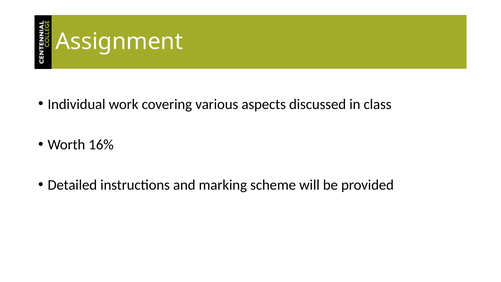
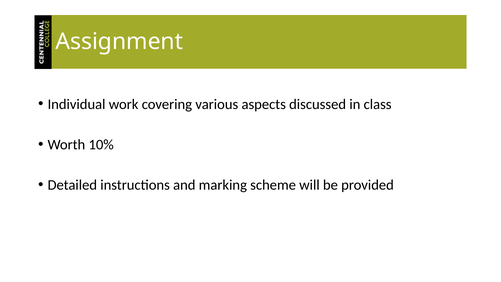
16%: 16% -> 10%
